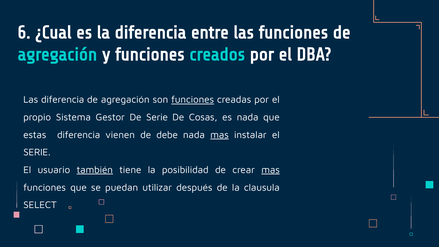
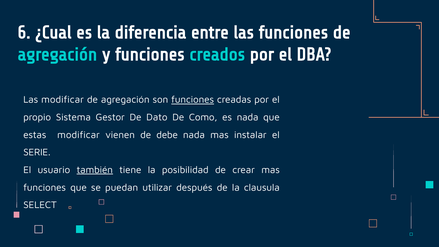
Las diferencia: diferencia -> modificar
De Serie: Serie -> Dato
Cosas: Cosas -> Como
estas diferencia: diferencia -> modificar
mas at (219, 135) underline: present -> none
mas at (271, 170) underline: present -> none
